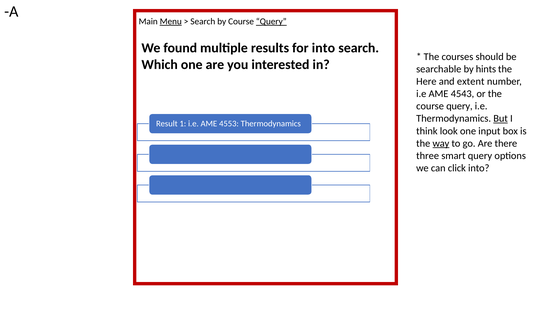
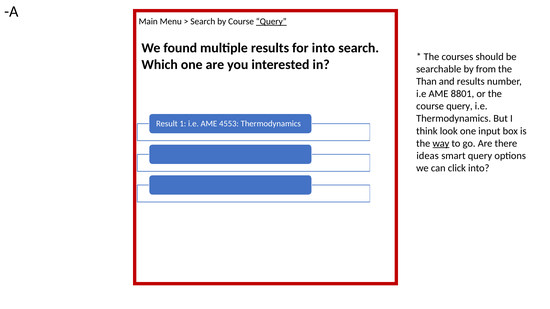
Menu underline: present -> none
hints: hints -> from
Here: Here -> Than
and extent: extent -> results
4543: 4543 -> 8801
But underline: present -> none
three: three -> ideas
